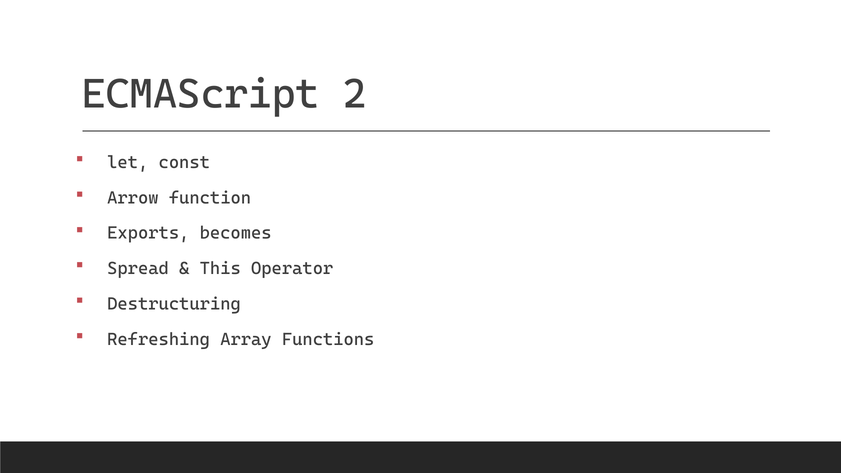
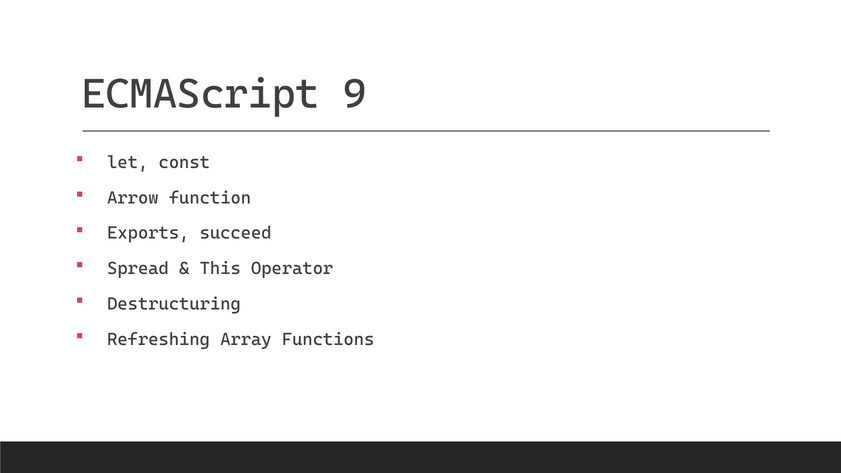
2: 2 -> 9
becomes: becomes -> succeed
